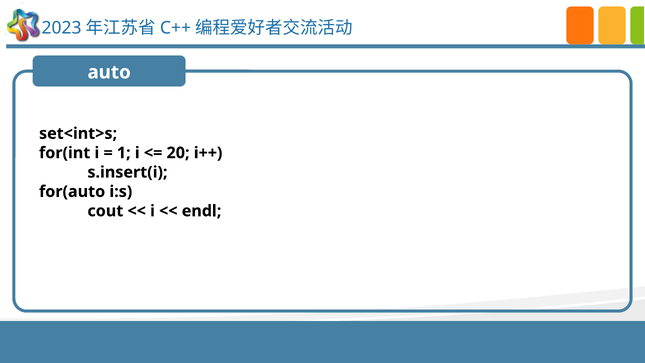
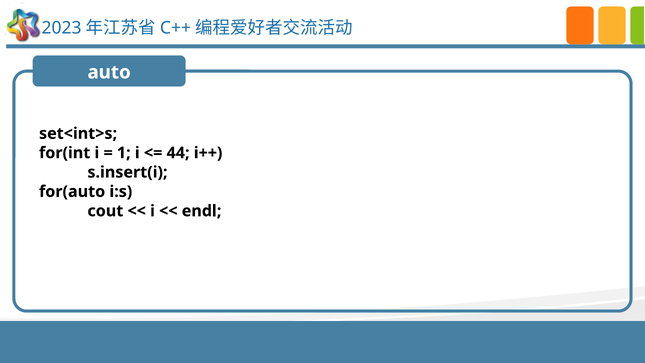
20: 20 -> 44
